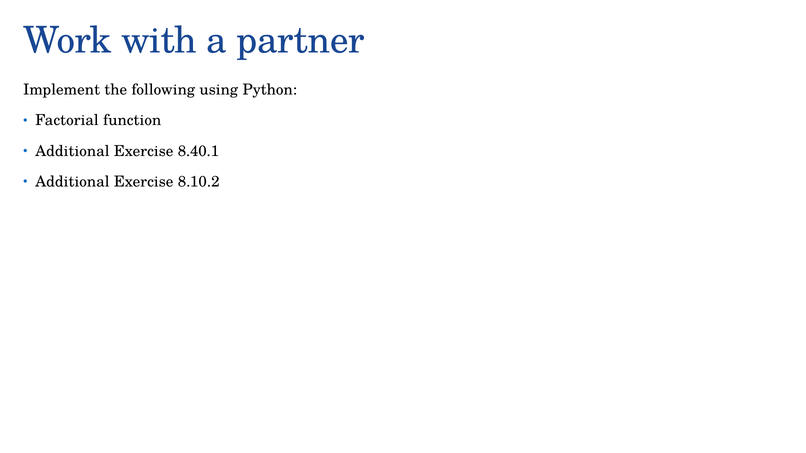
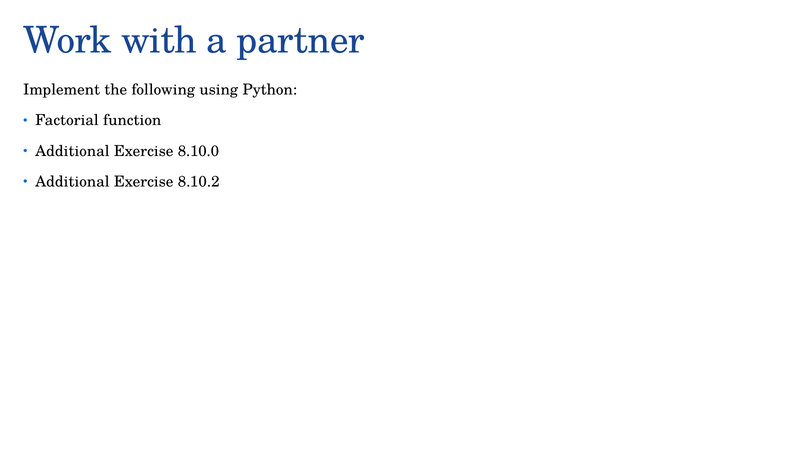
8.40.1: 8.40.1 -> 8.10.0
